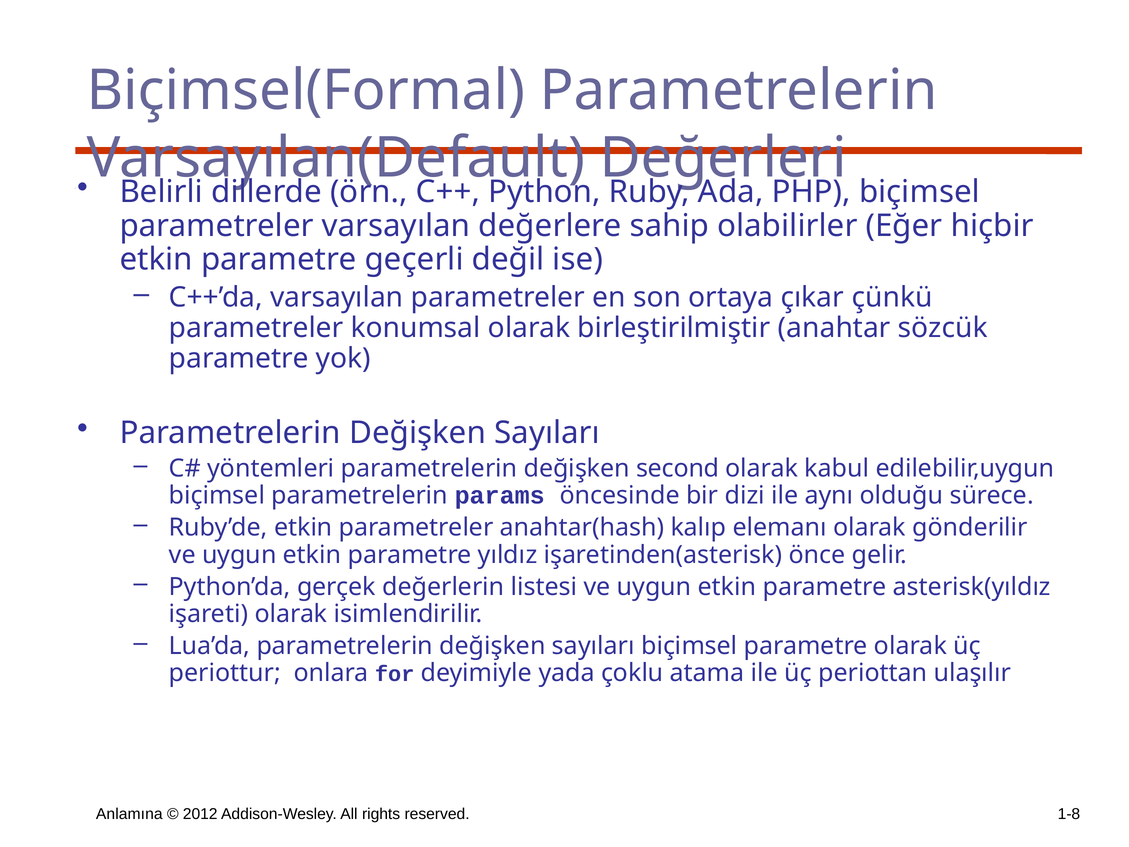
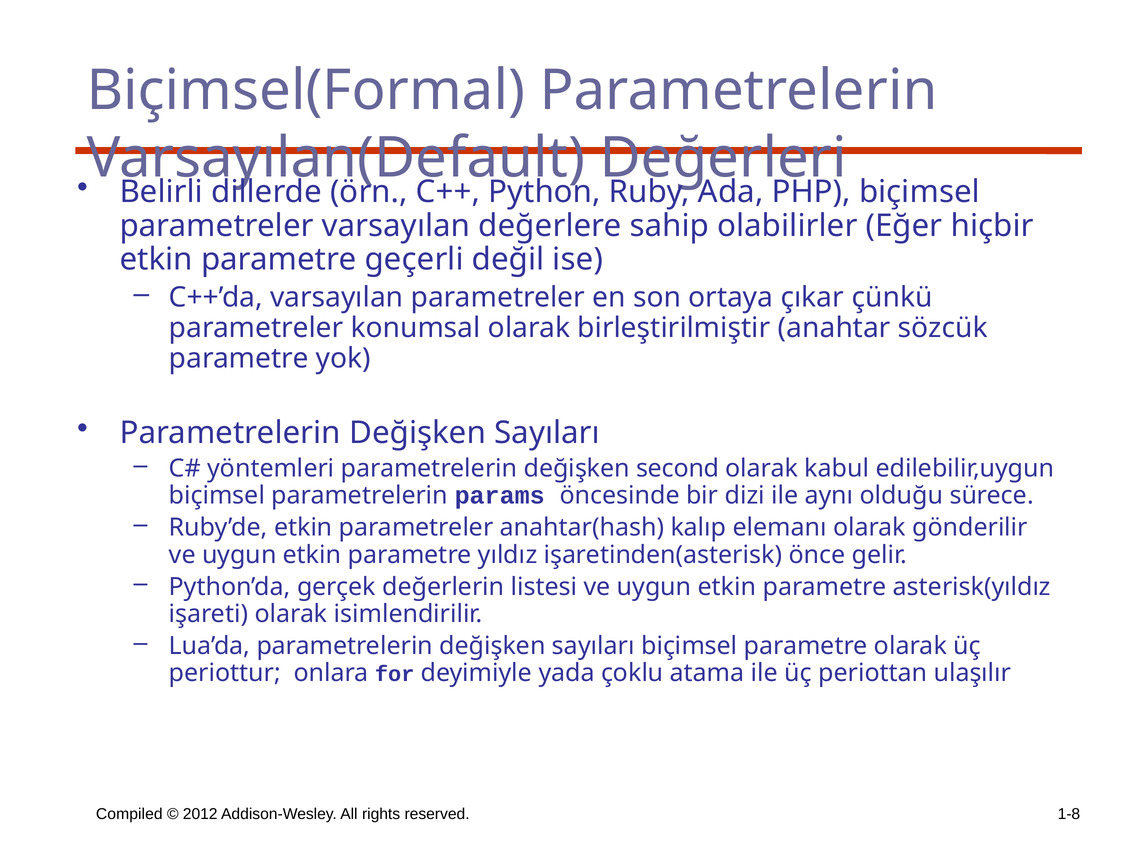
Anlamına: Anlamına -> Compiled
